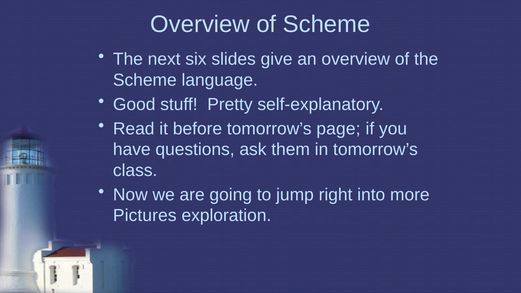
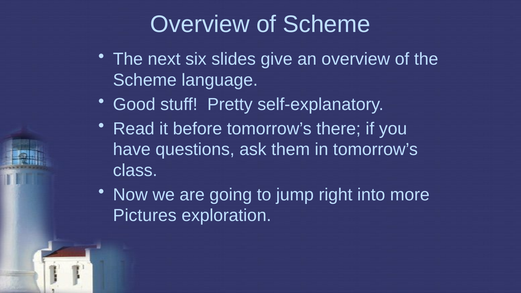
page: page -> there
